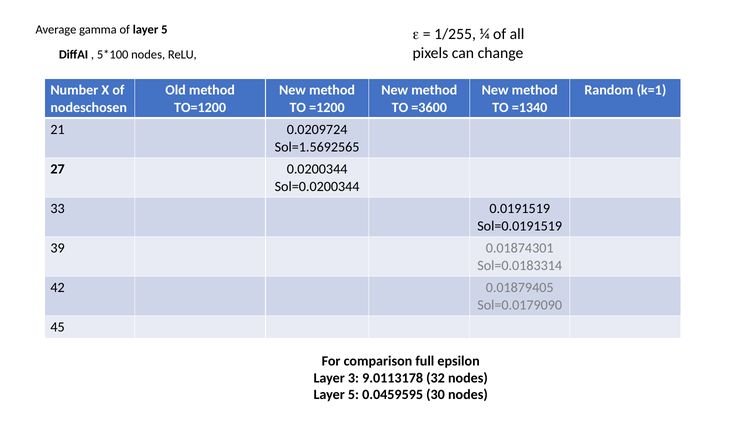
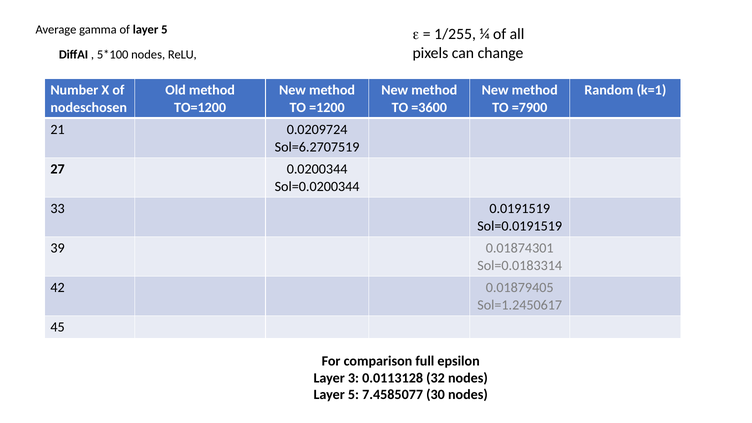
=1340: =1340 -> =7900
Sol=1.5692565: Sol=1.5692565 -> Sol=6.2707519
Sol=0.0179090: Sol=0.0179090 -> Sol=1.2450617
9.0113178: 9.0113178 -> 0.0113128
0.0459595: 0.0459595 -> 7.4585077
